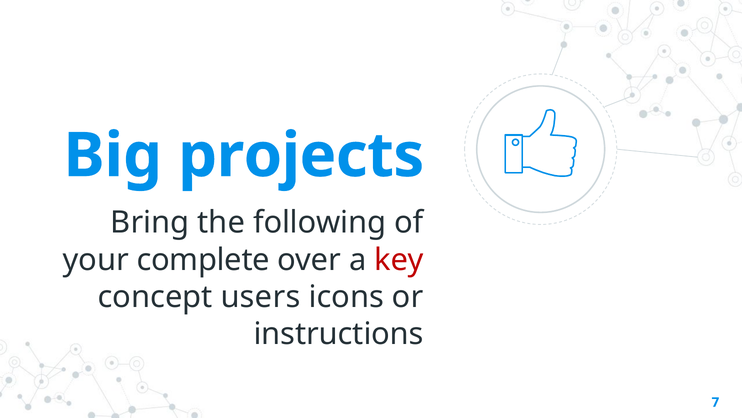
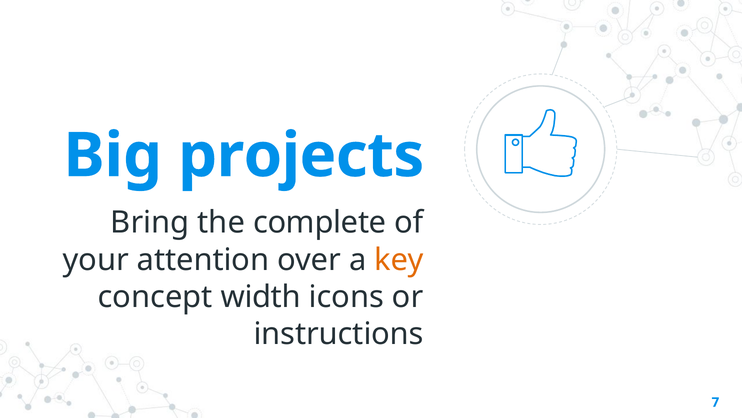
following: following -> complete
complete: complete -> attention
key colour: red -> orange
users: users -> width
